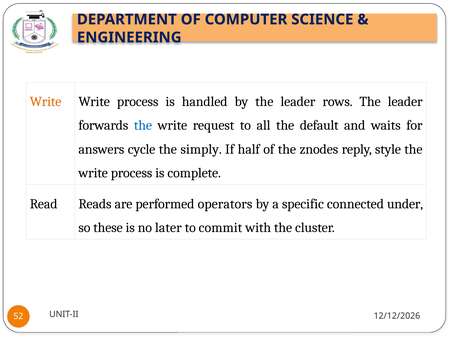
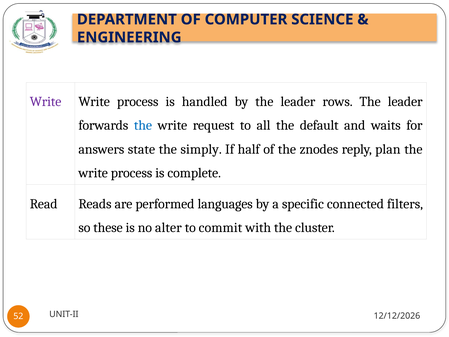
Write at (46, 102) colour: orange -> purple
cycle: cycle -> state
style: style -> plan
operators: operators -> languages
under: under -> filters
later: later -> alter
